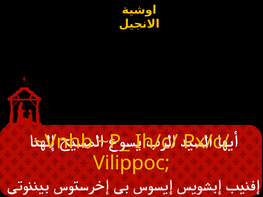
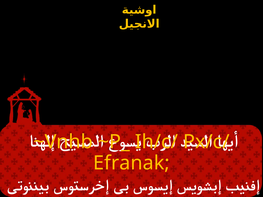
Vilippoc: Vilippoc -> Efranak
